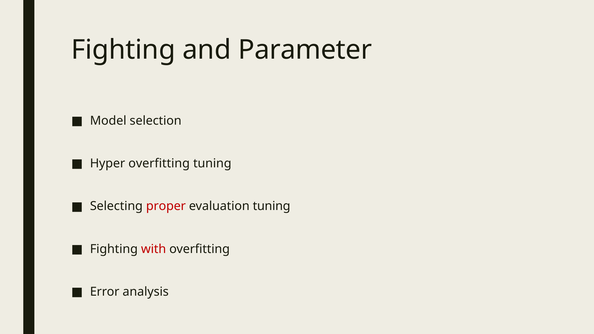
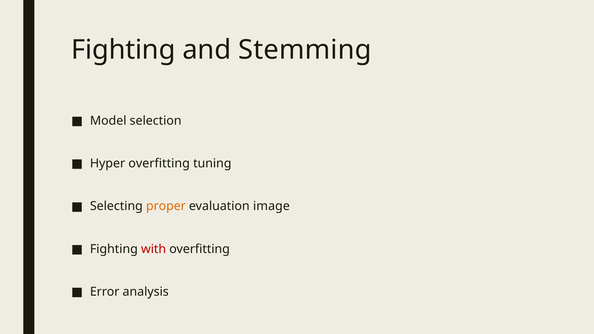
Parameter: Parameter -> Stemming
proper colour: red -> orange
evaluation tuning: tuning -> image
